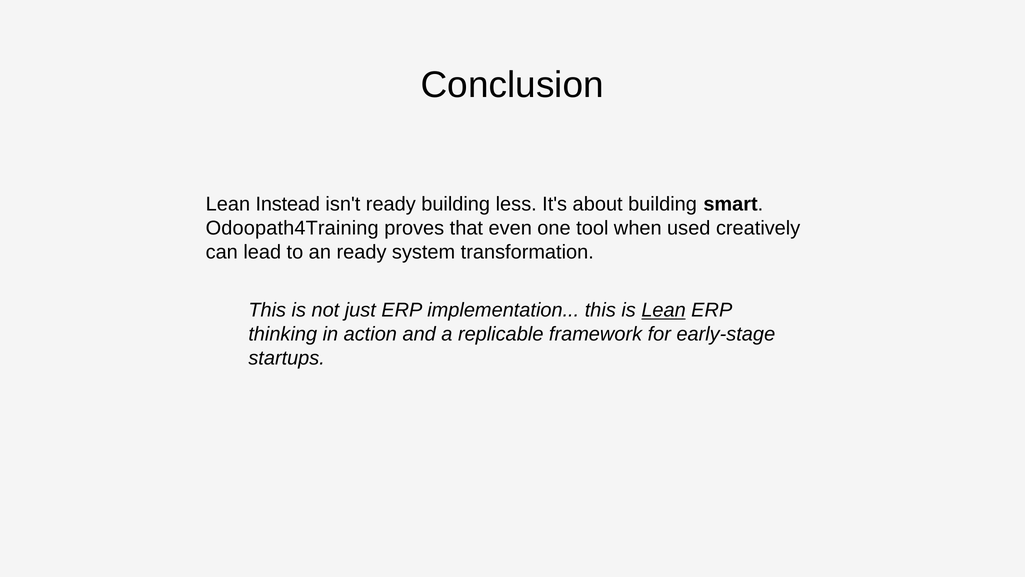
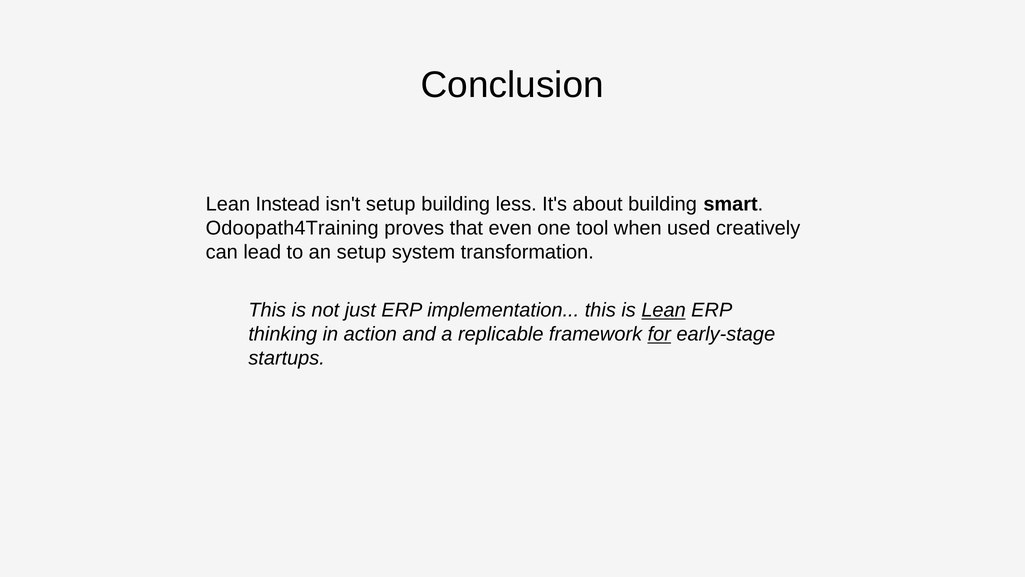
isn't ready: ready -> setup
an ready: ready -> setup
for underline: none -> present
